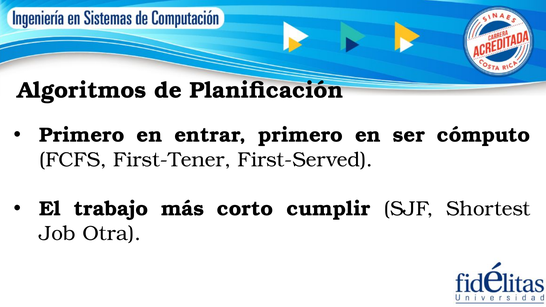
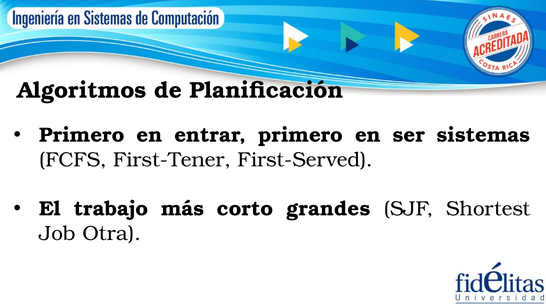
cómputo: cómputo -> sistemas
cumplir: cumplir -> grandes
